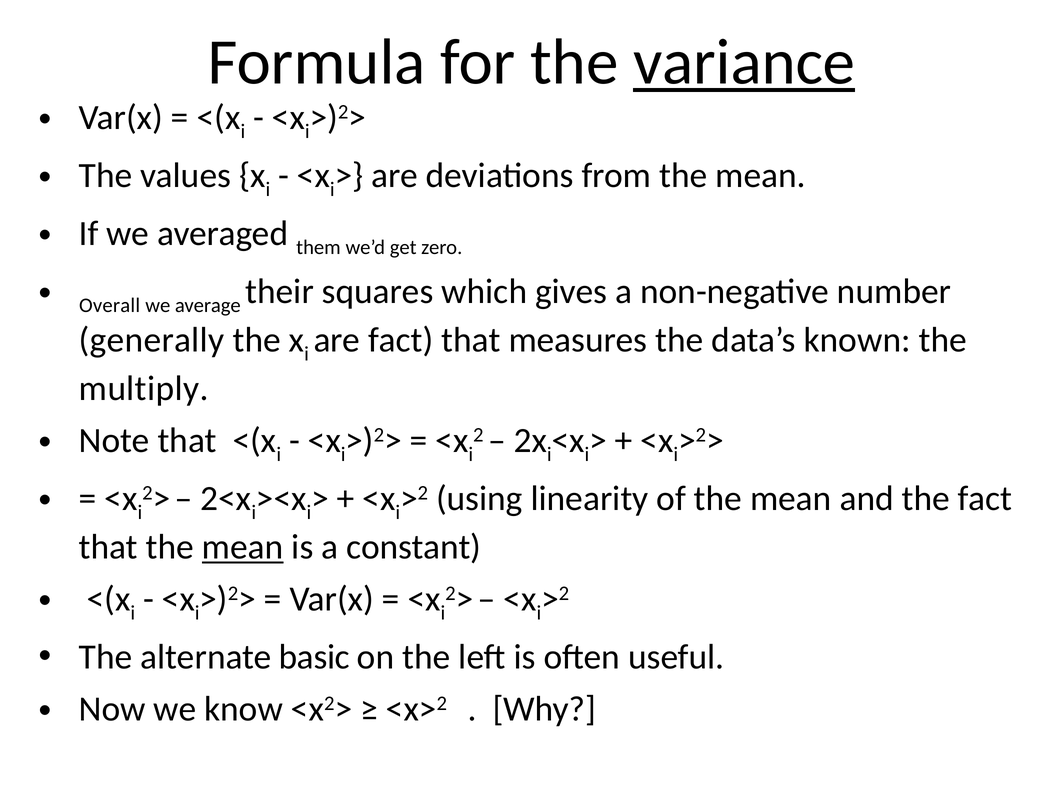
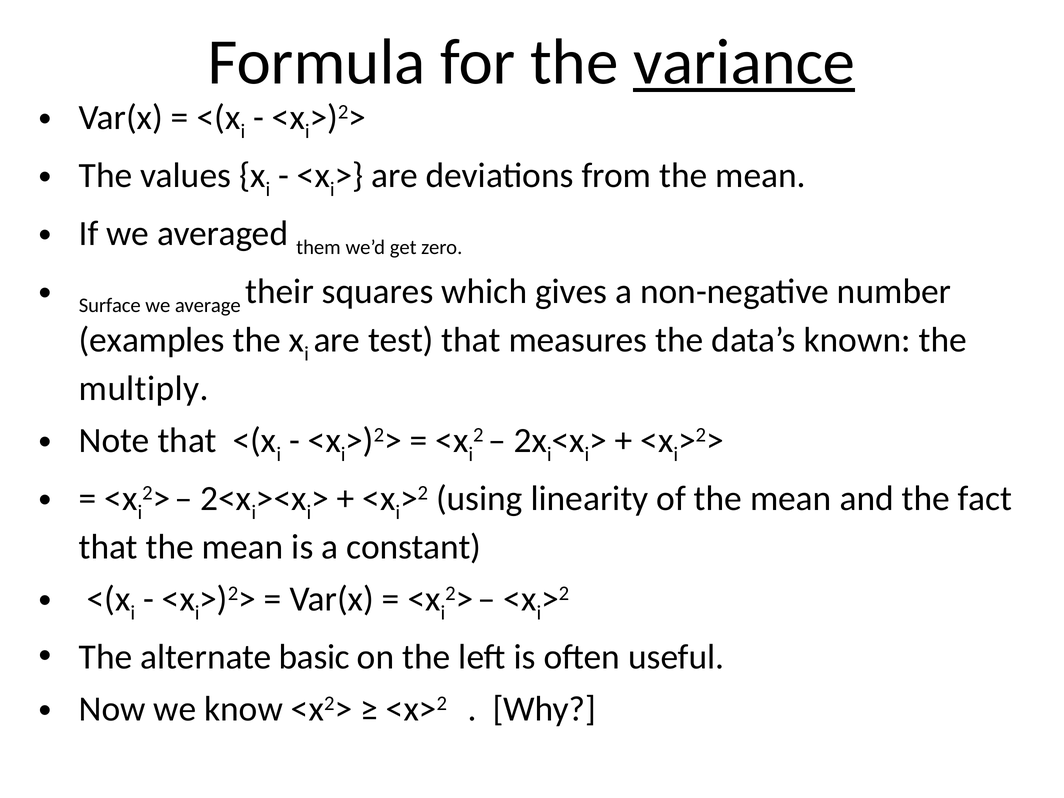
Overall: Overall -> Surface
generally: generally -> examples
are fact: fact -> test
mean at (243, 547) underline: present -> none
